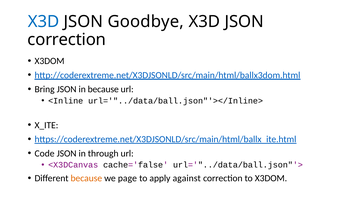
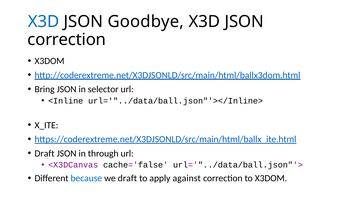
in because: because -> selector
Code at (45, 153): Code -> Draft
because at (86, 178) colour: orange -> blue
we page: page -> draft
